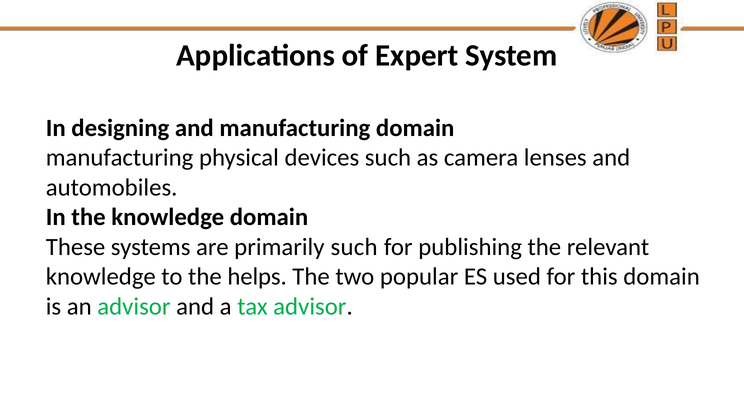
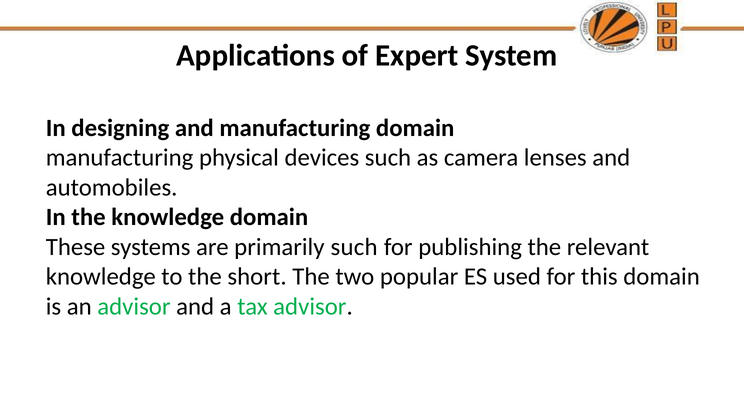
helps: helps -> short
